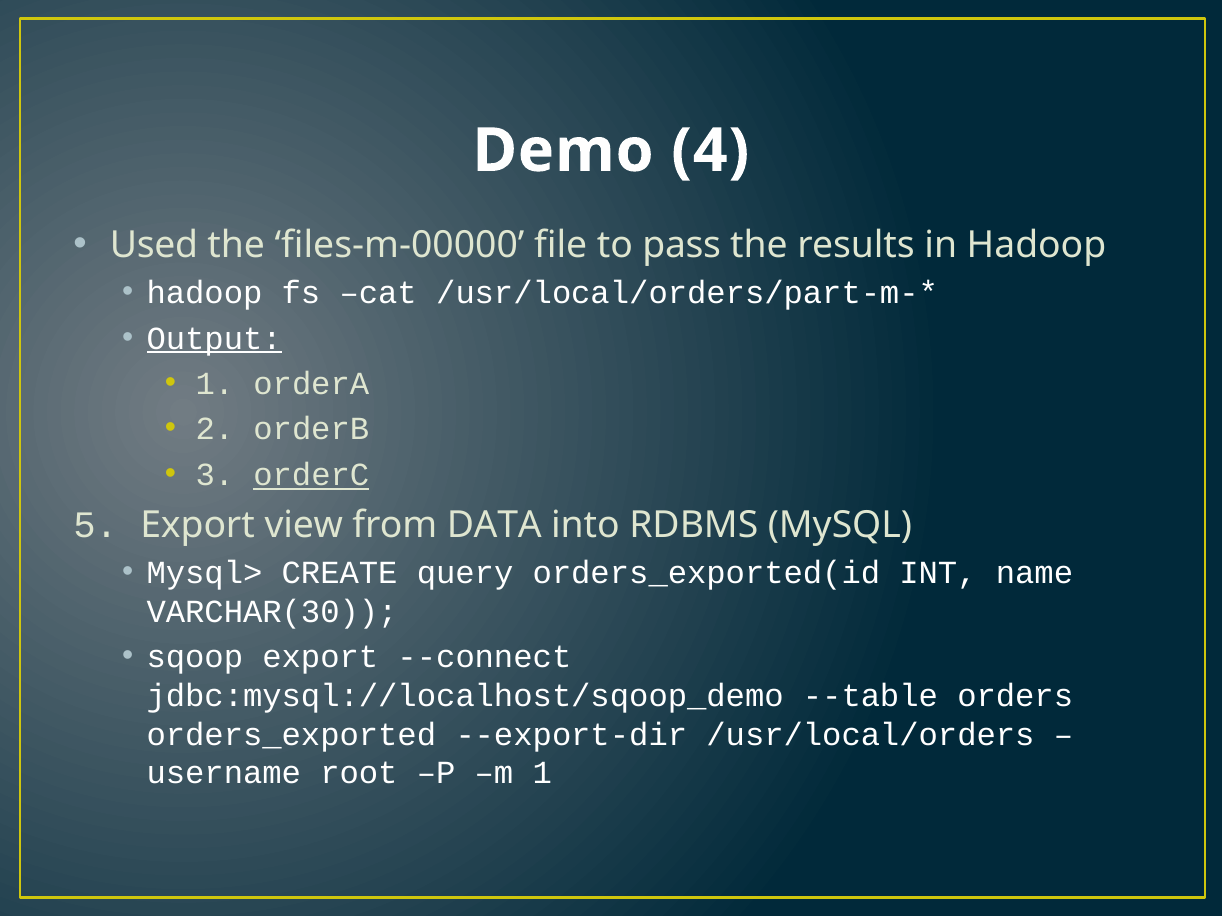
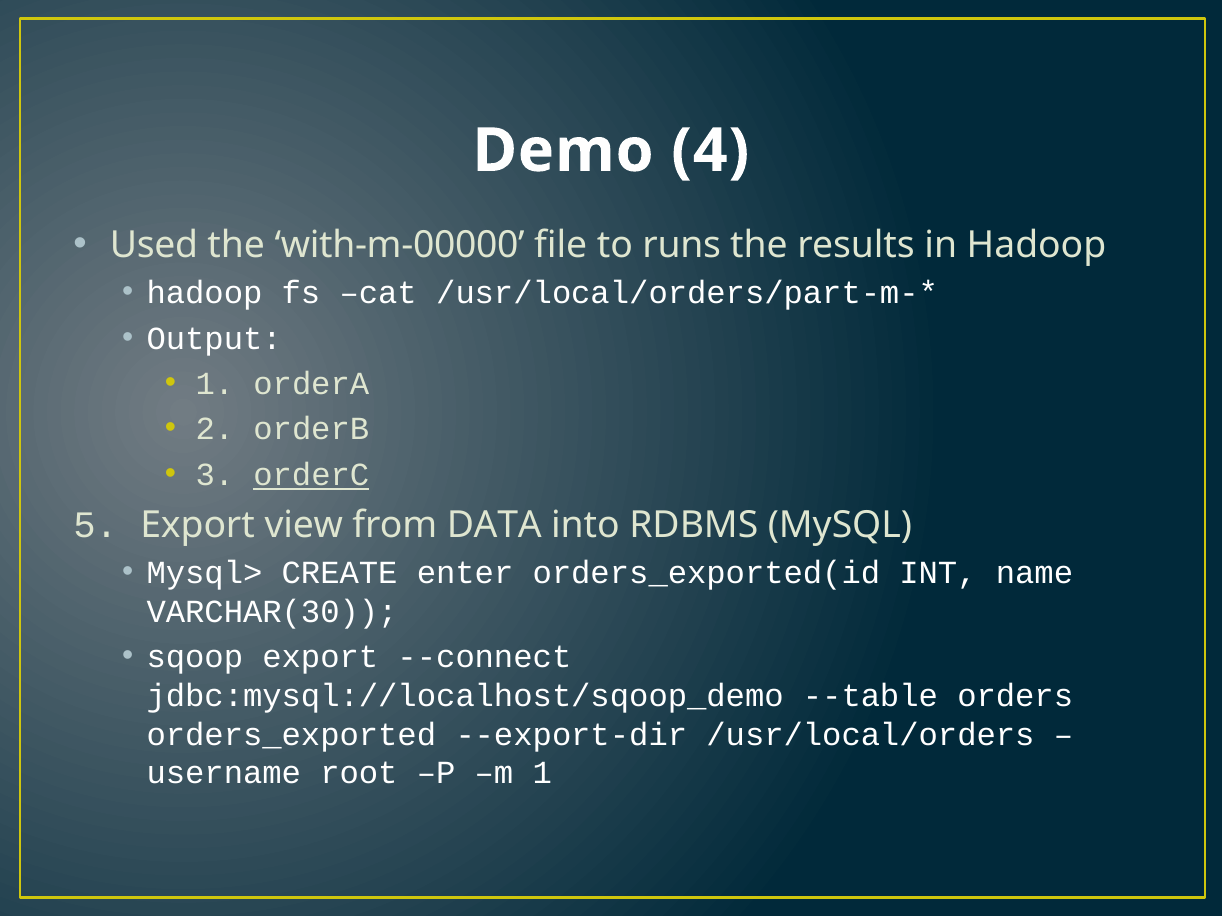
files-m-00000: files-m-00000 -> with-m-00000
pass: pass -> runs
Output underline: present -> none
query: query -> enter
